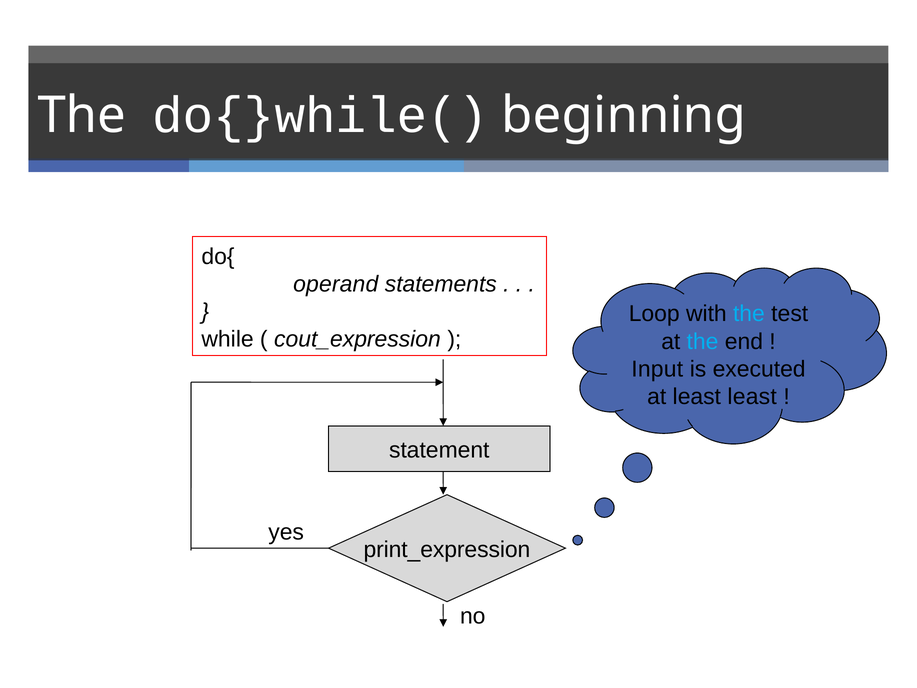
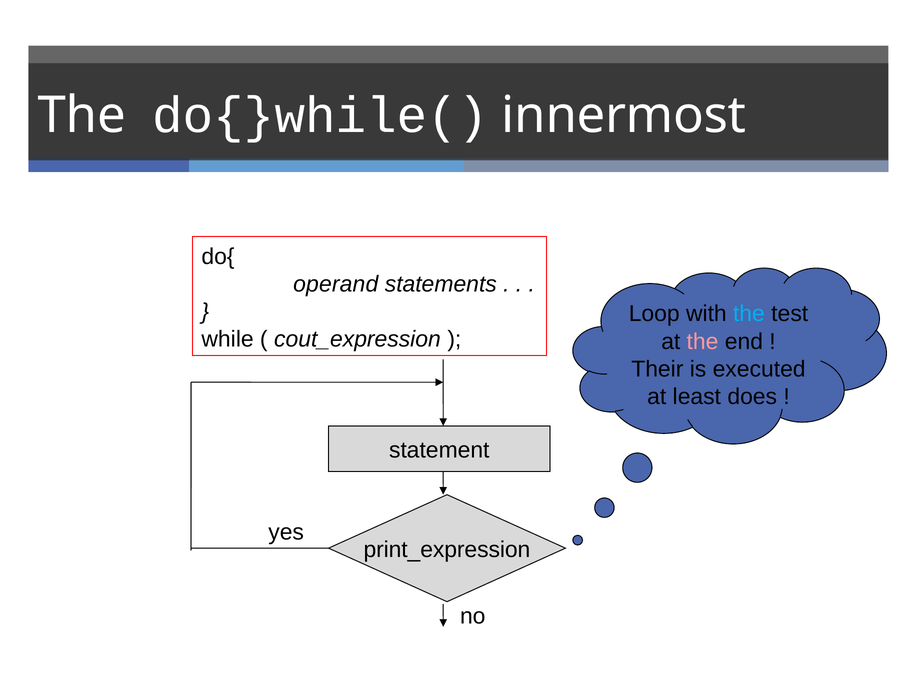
beginning: beginning -> innermost
the at (703, 341) colour: light blue -> pink
Input: Input -> Their
least least: least -> does
